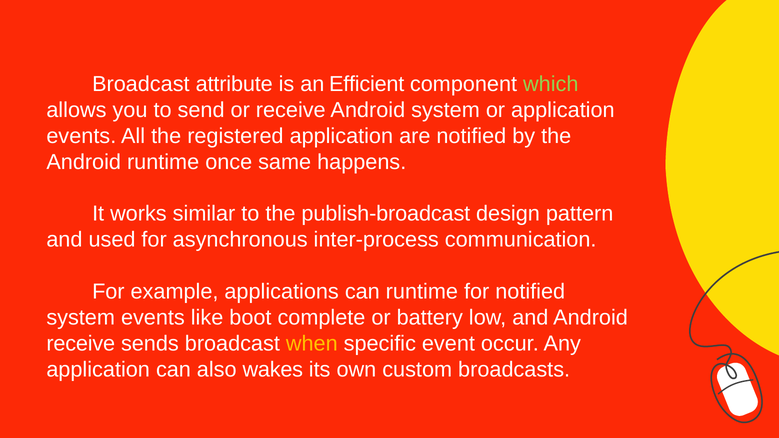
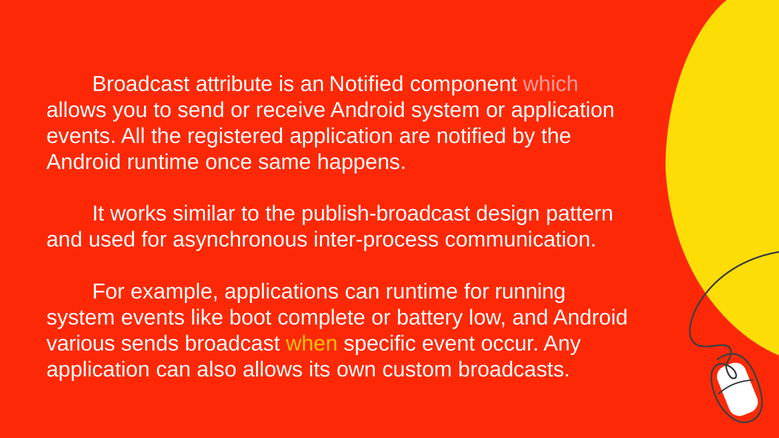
an Efficient: Efficient -> Notified
which colour: light green -> pink
for notified: notified -> running
receive at (81, 344): receive -> various
also wakes: wakes -> allows
